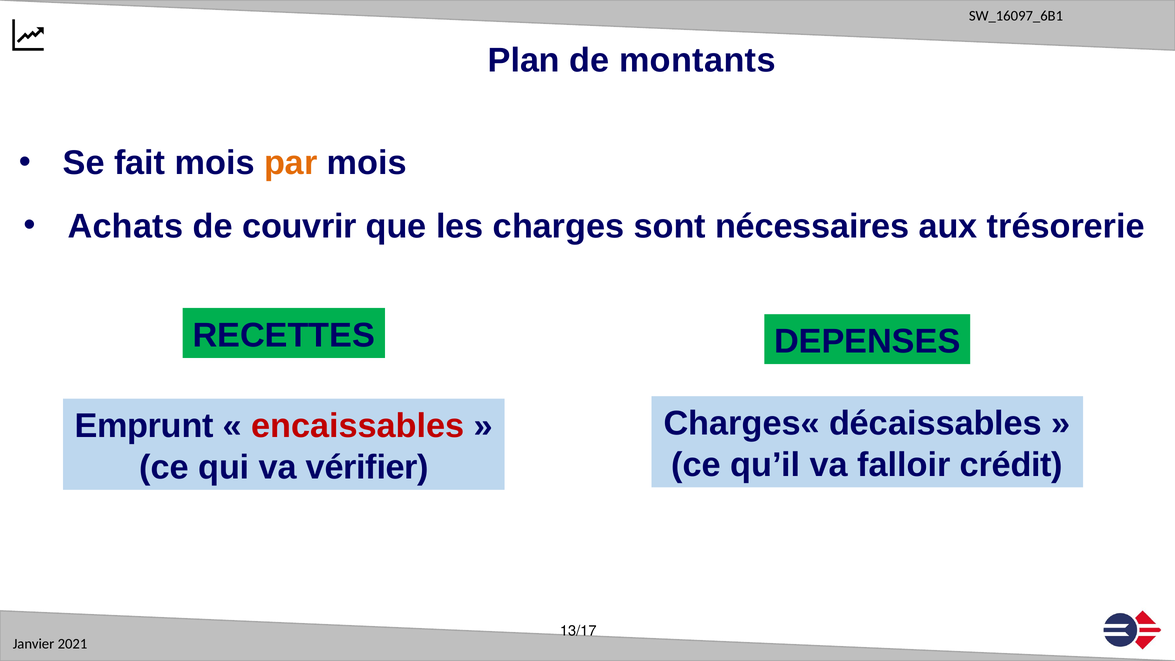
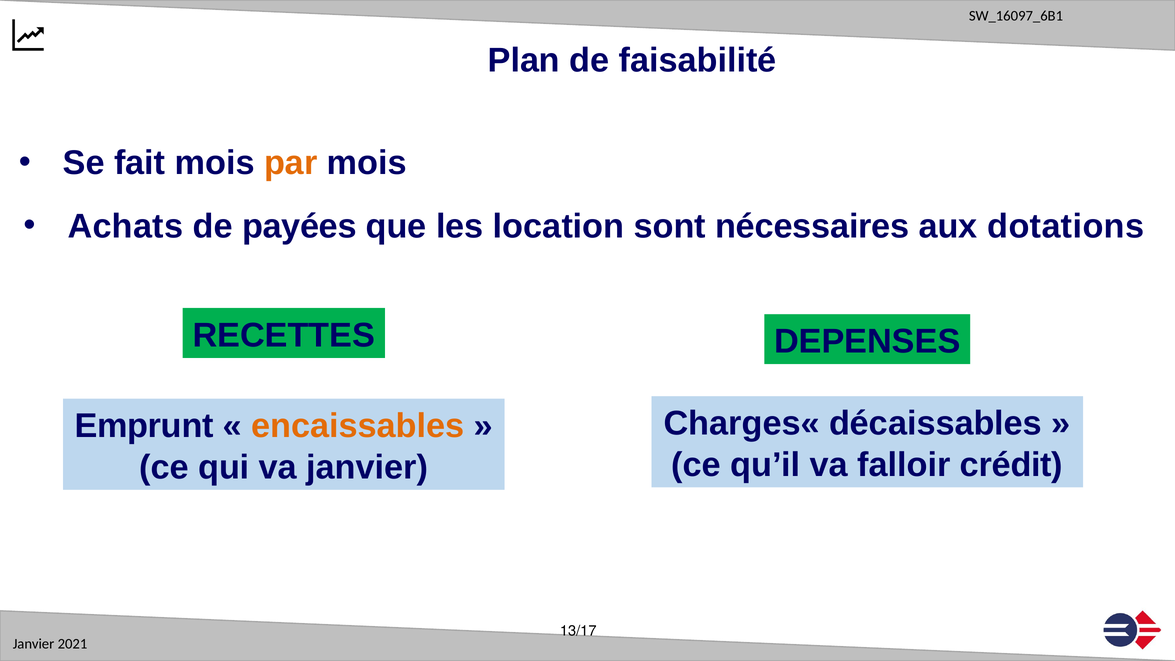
montants: montants -> faisabilité
couvrir: couvrir -> payées
charges: charges -> location
trésorerie: trésorerie -> dotations
encaissables colour: red -> orange
va vérifier: vérifier -> janvier
